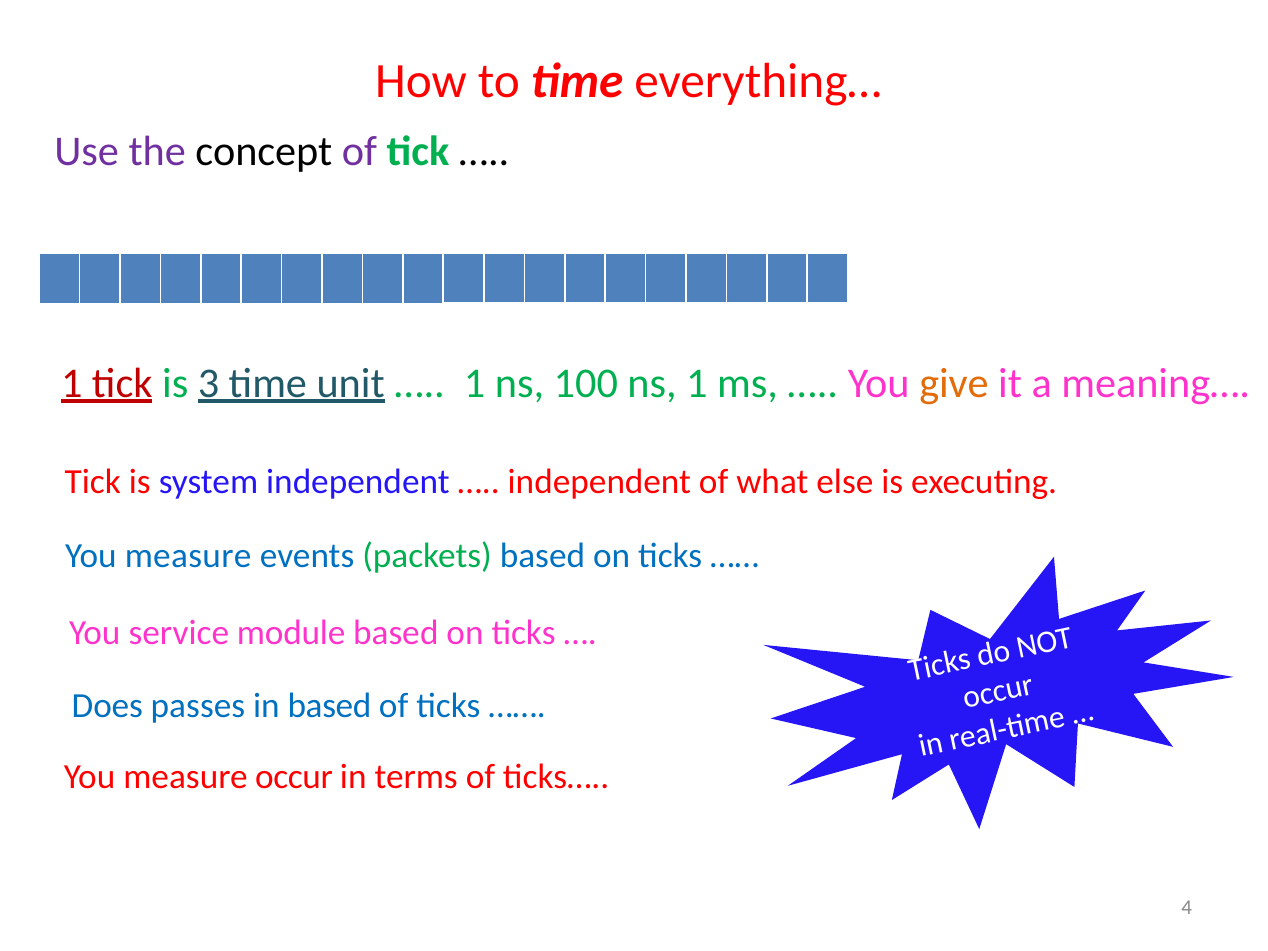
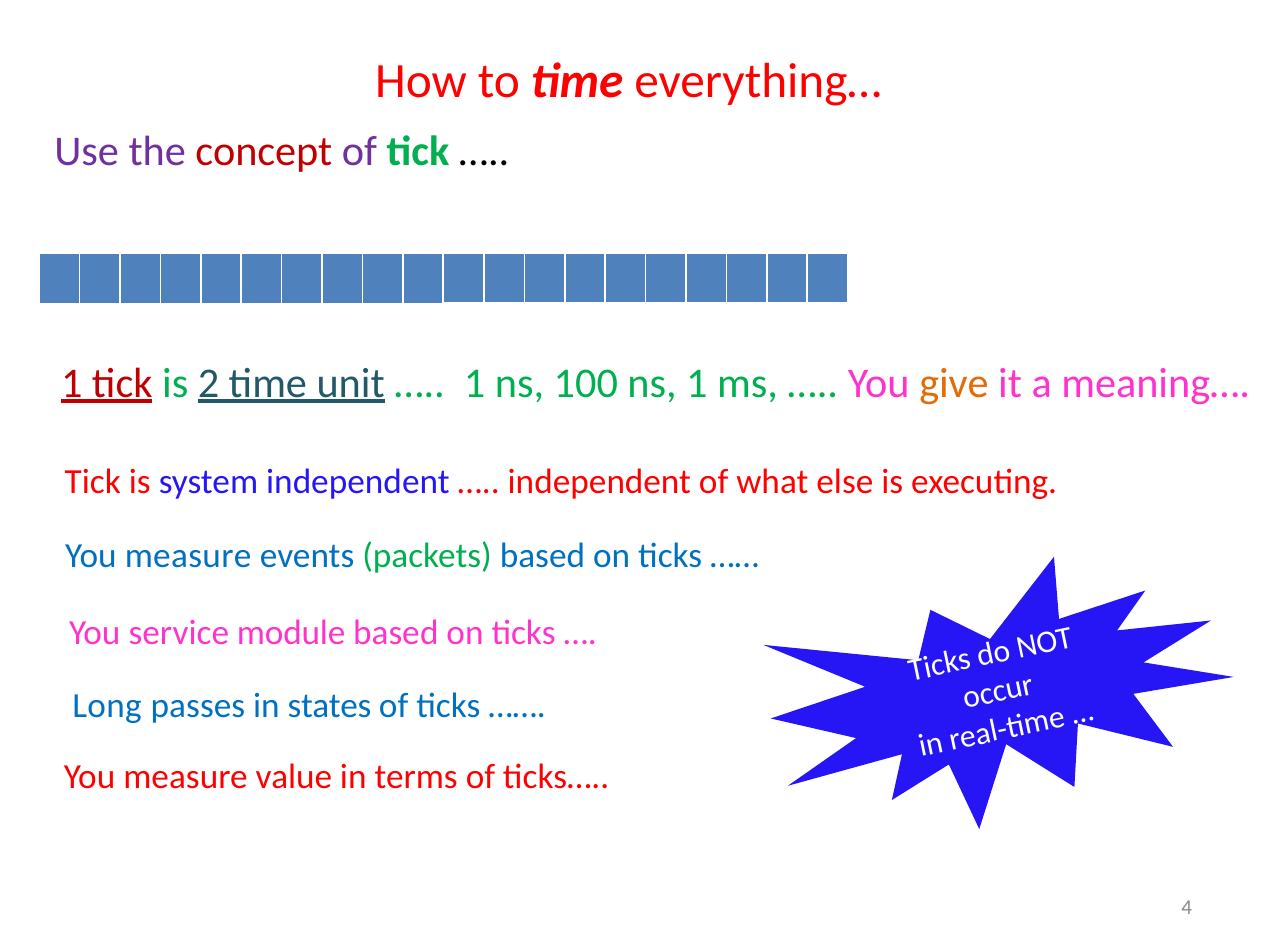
concept colour: black -> red
3: 3 -> 2
Does: Does -> Long
in based: based -> states
measure occur: occur -> value
